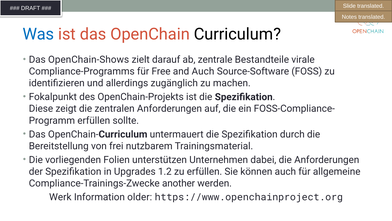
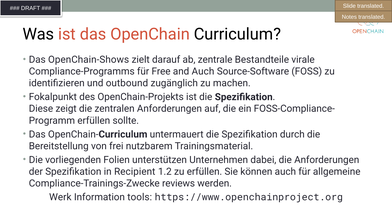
Was colour: blue -> black
allerdings: allerdings -> outbound
Upgrades: Upgrades -> Recipient
another: another -> reviews
older: older -> tools
